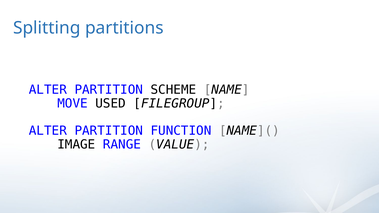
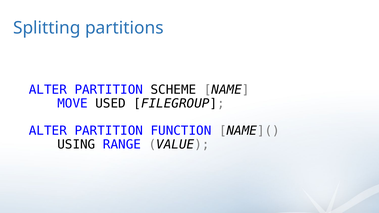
IMAGE: IMAGE -> USING
